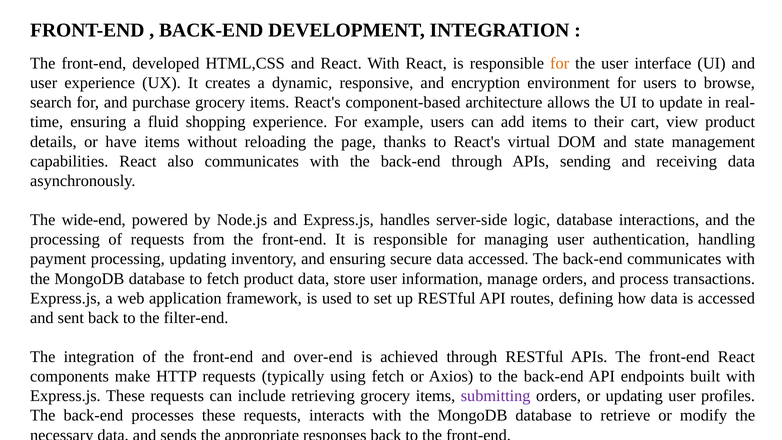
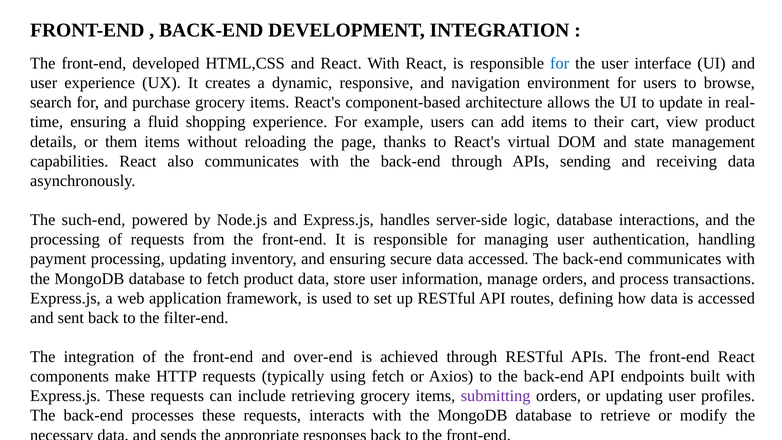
for at (560, 63) colour: orange -> blue
encryption: encryption -> navigation
have: have -> them
wide-end: wide-end -> such-end
